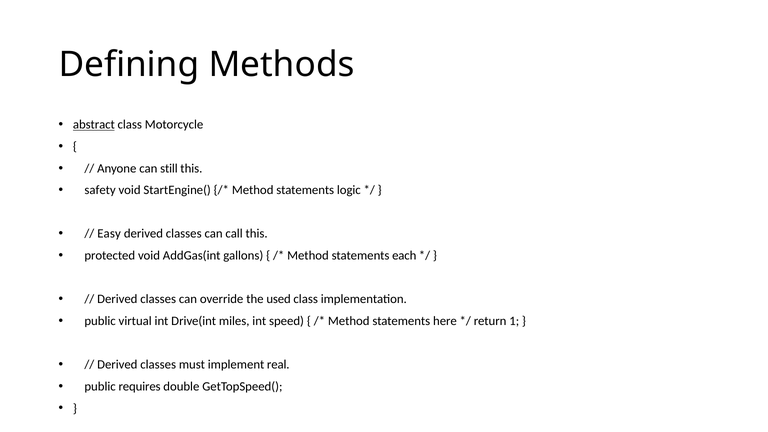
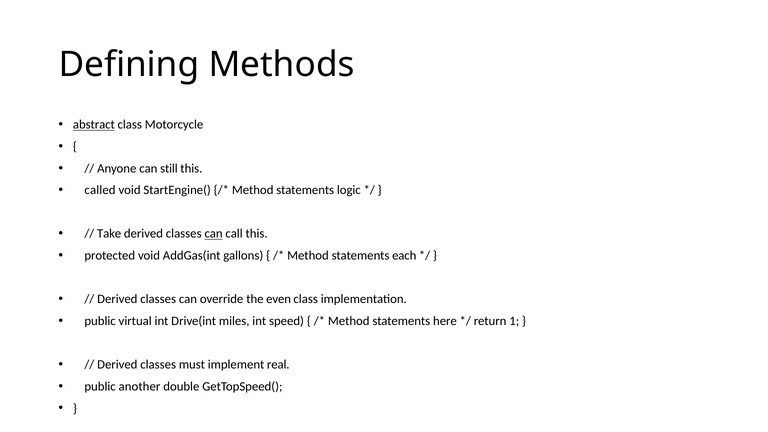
safety: safety -> called
Easy: Easy -> Take
can at (214, 234) underline: none -> present
used: used -> even
requires: requires -> another
